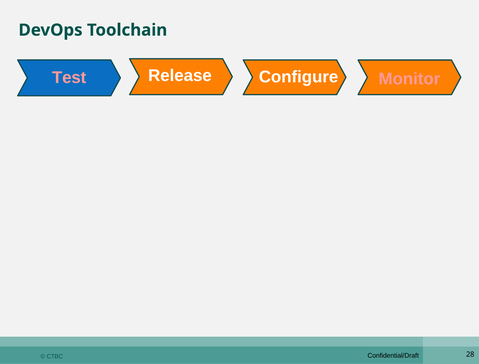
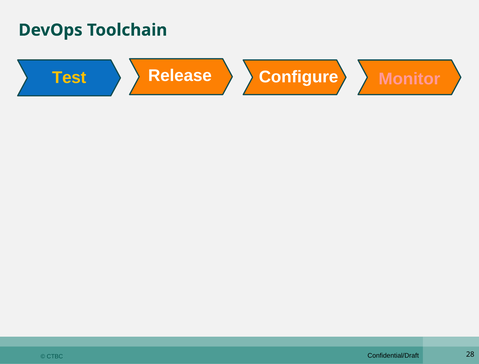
Test colour: pink -> yellow
